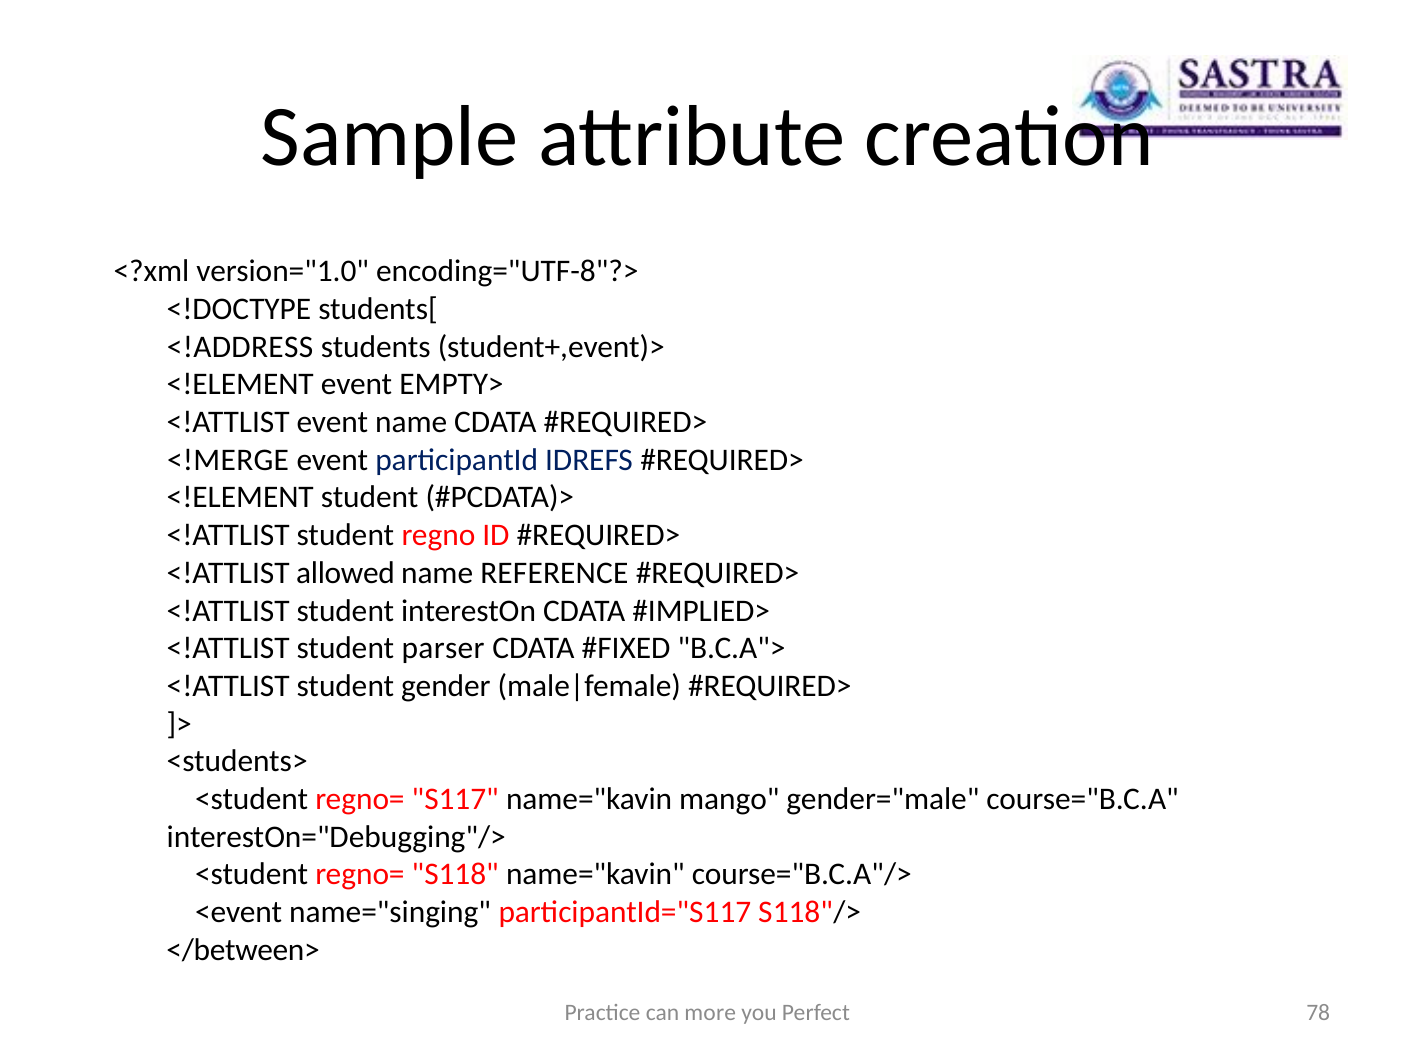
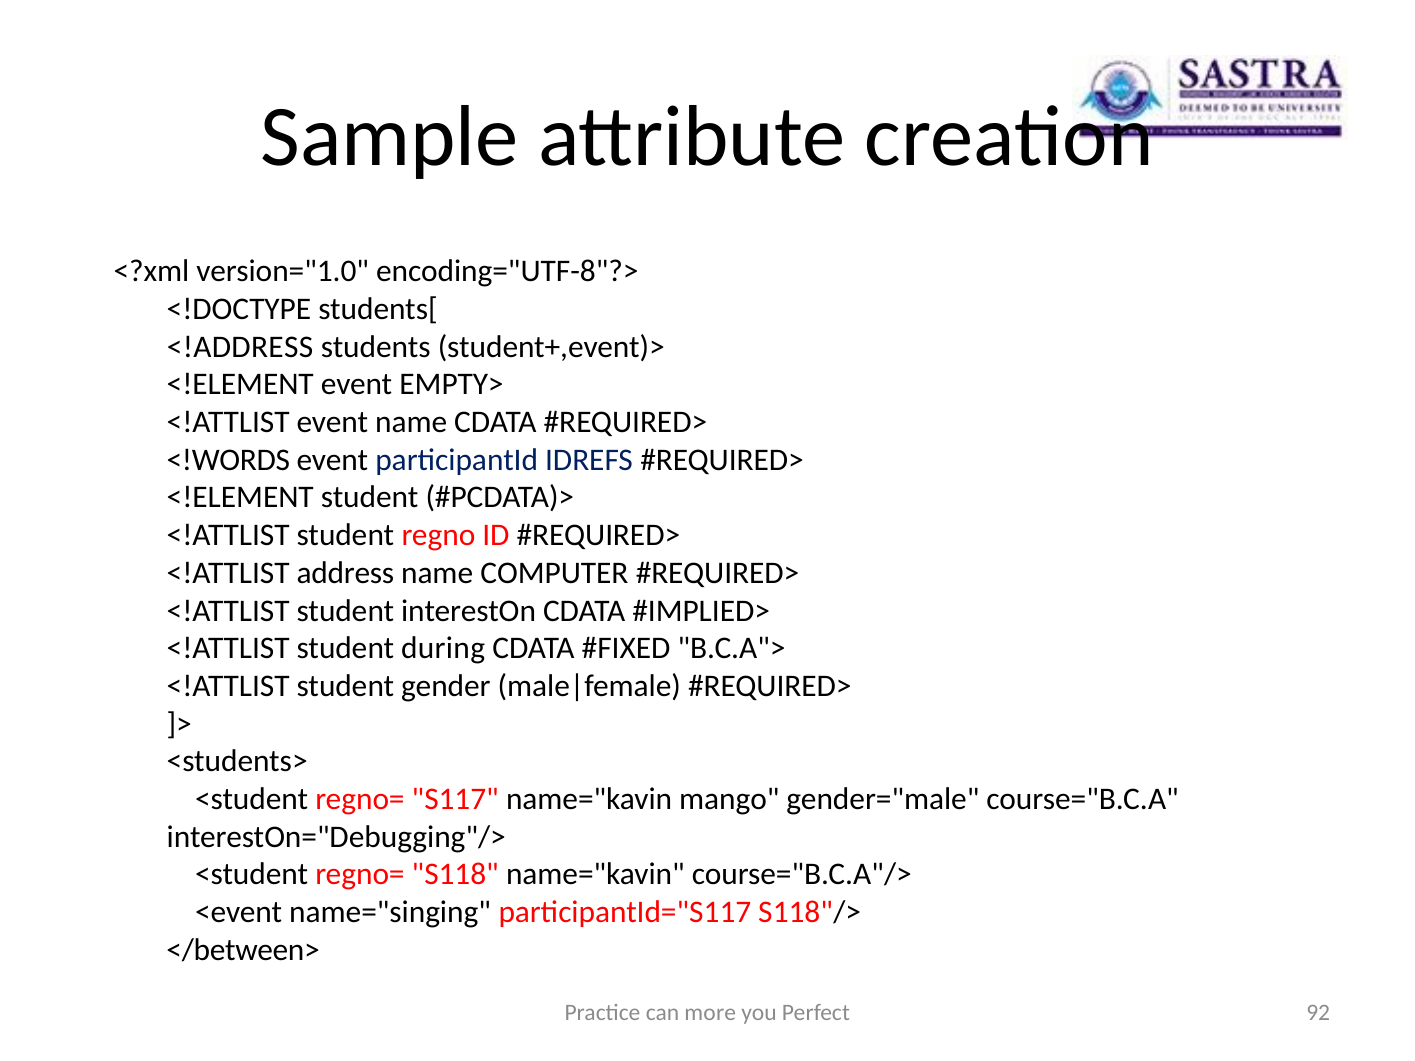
<!MERGE: <!MERGE -> <!WORDS
allowed: allowed -> address
REFERENCE: REFERENCE -> COMPUTER
parser: parser -> during
78: 78 -> 92
